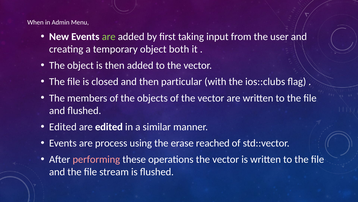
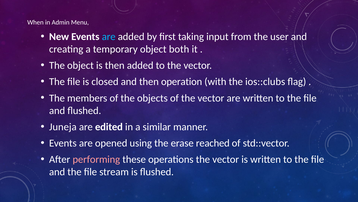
are at (109, 37) colour: light green -> light blue
particular: particular -> operation
Edited at (63, 126): Edited -> Juneja
process: process -> opened
